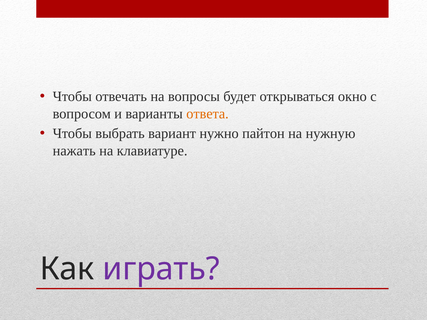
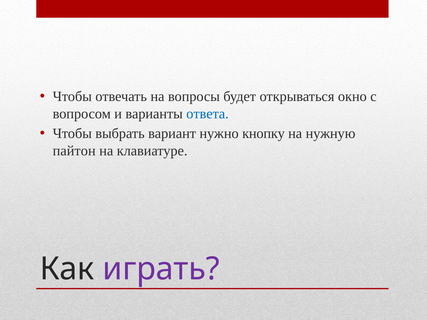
ответа colour: orange -> blue
пайтон: пайтон -> кнопку
нажать: нажать -> пайтон
